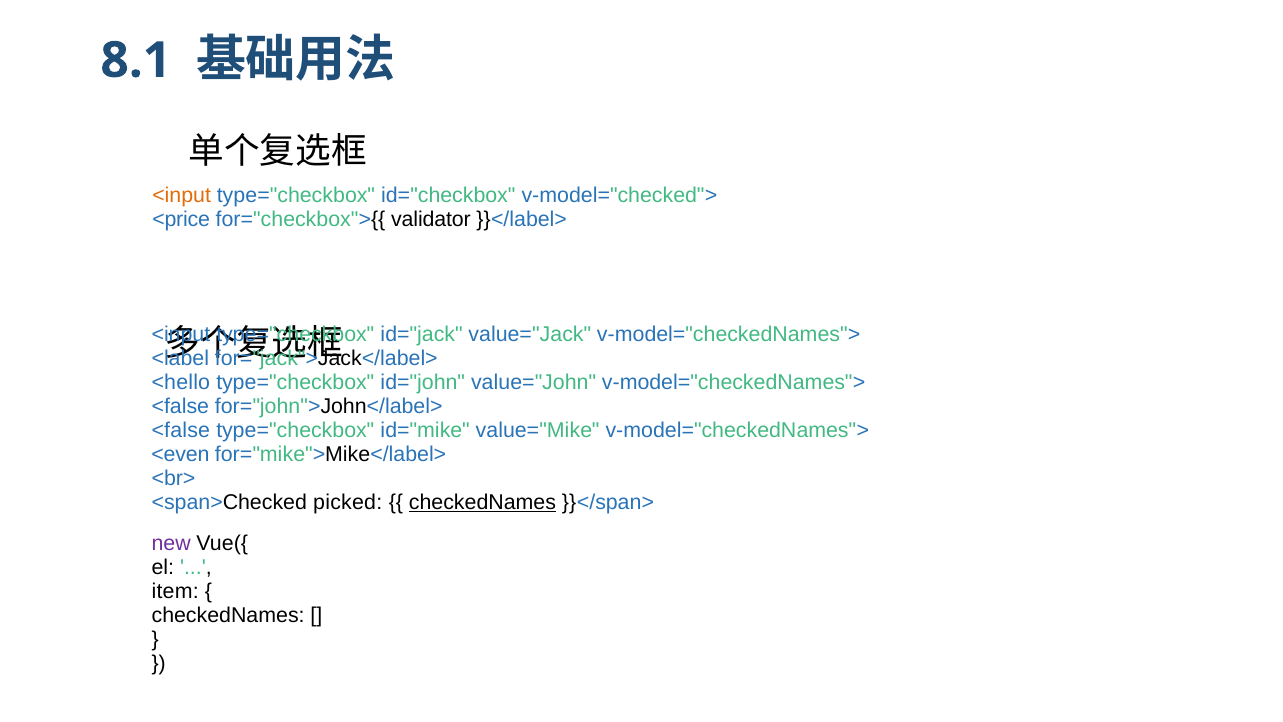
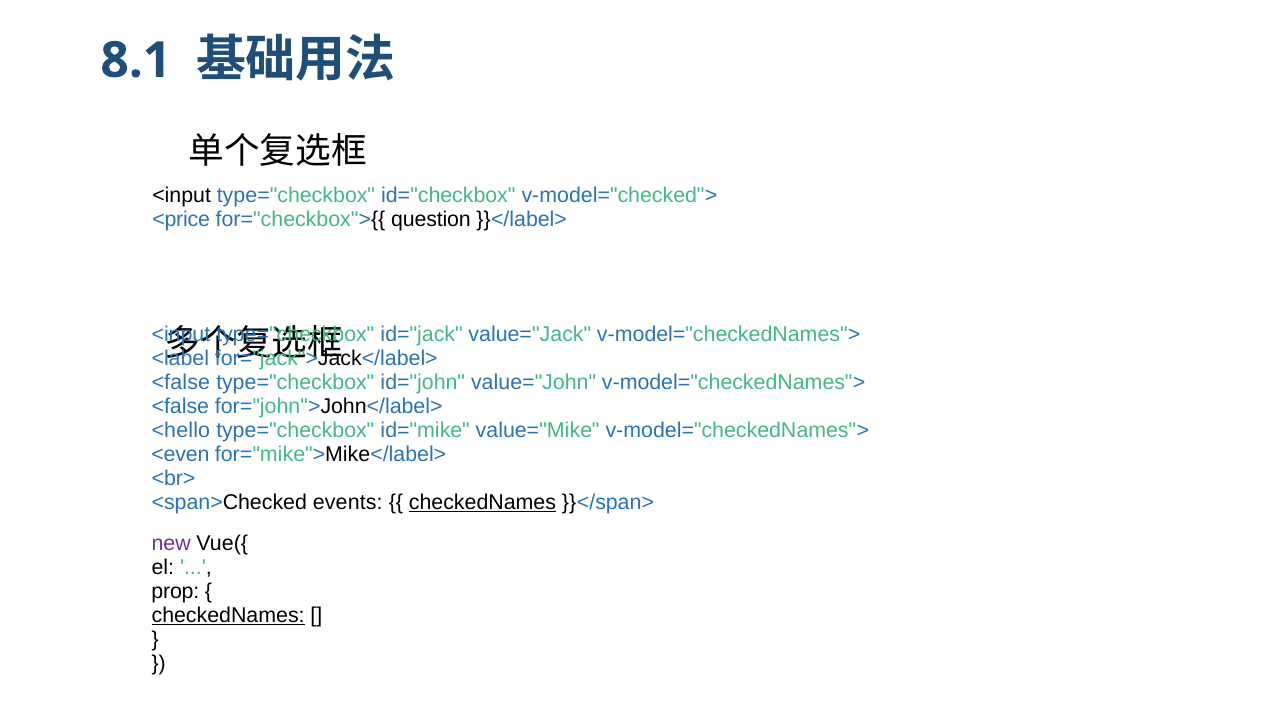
<input at (182, 195) colour: orange -> black
validator: validator -> question
<hello at (181, 382): <hello -> <false
<false at (181, 430): <false -> <hello
picked: picked -> events
item: item -> prop
checkedNames at (228, 615) underline: none -> present
